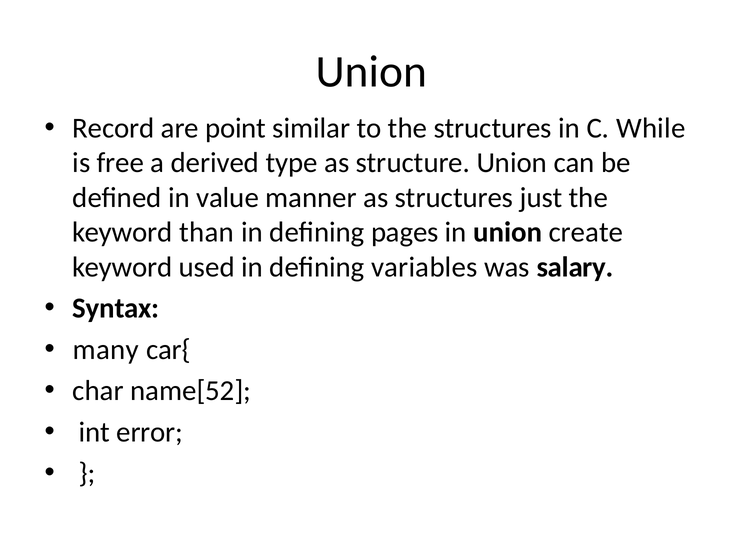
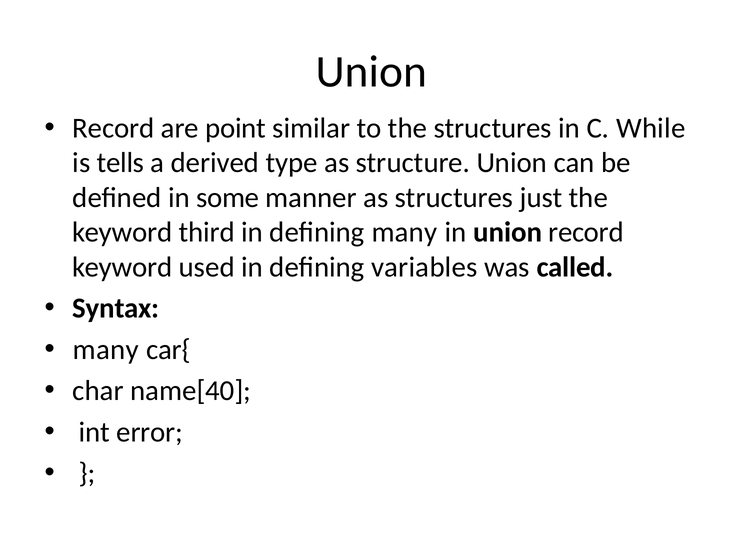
free: free -> tells
value: value -> some
than: than -> third
defining pages: pages -> many
union create: create -> record
salary: salary -> called
name[52: name[52 -> name[40
